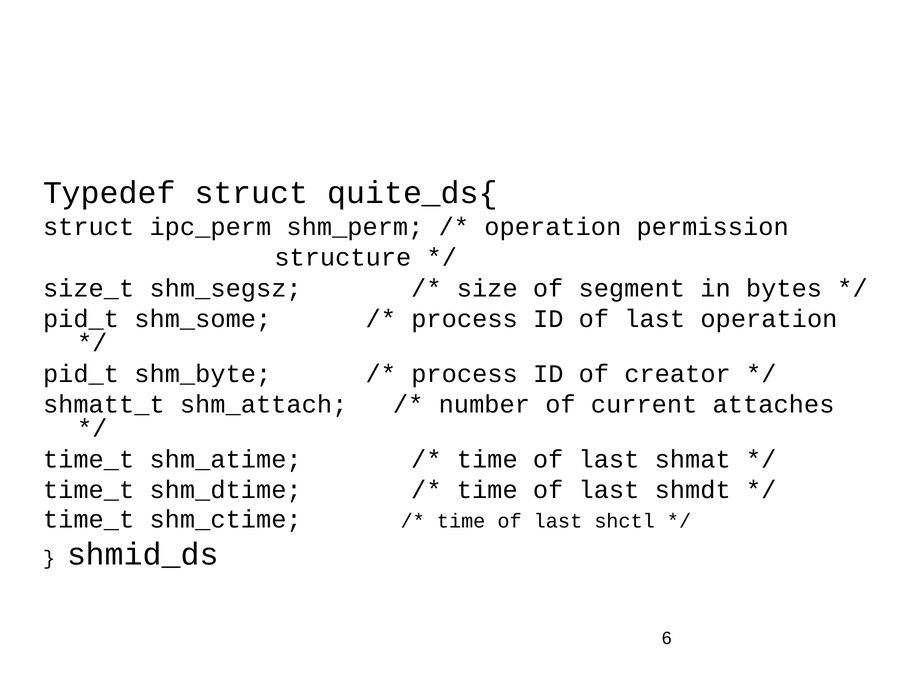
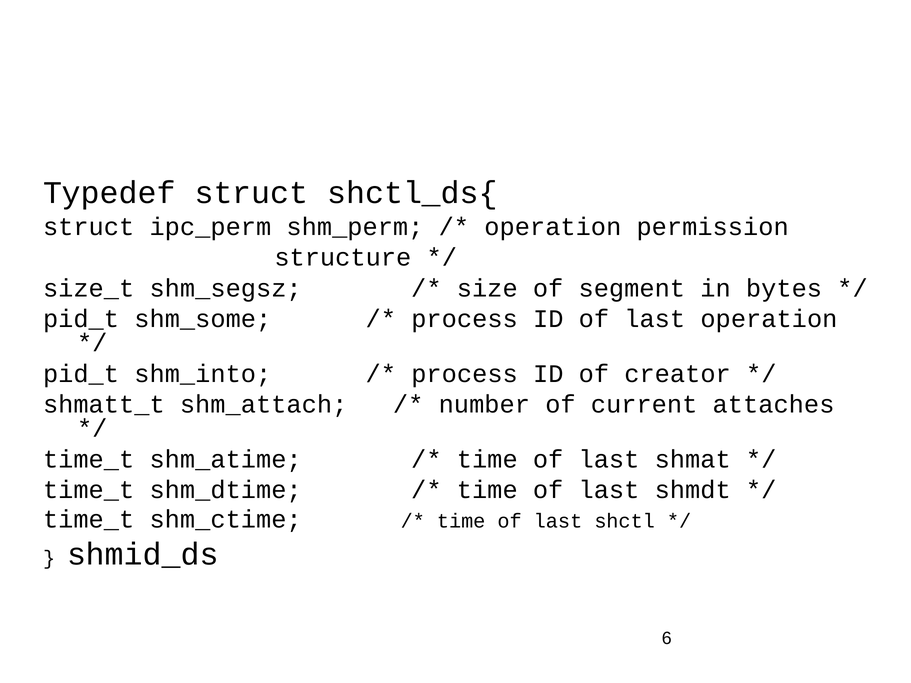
quite_ds{: quite_ds{ -> shctl_ds{
shm_byte: shm_byte -> shm_into
